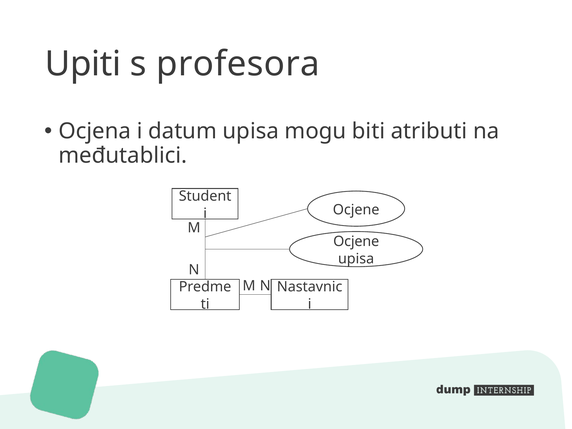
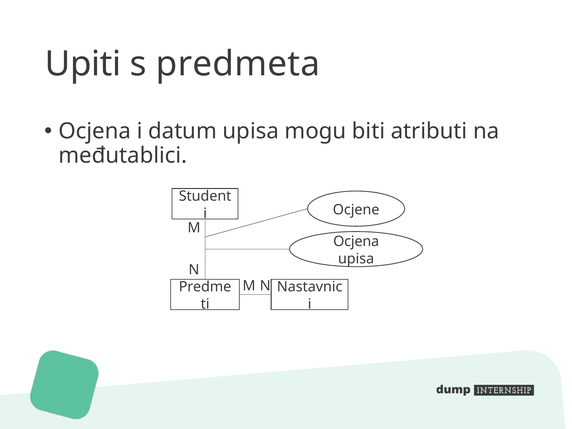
profesora: profesora -> predmeta
Ocjene at (356, 242): Ocjene -> Ocjena
